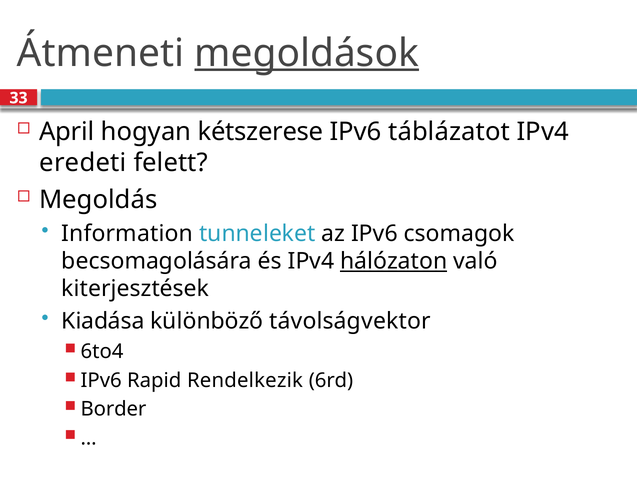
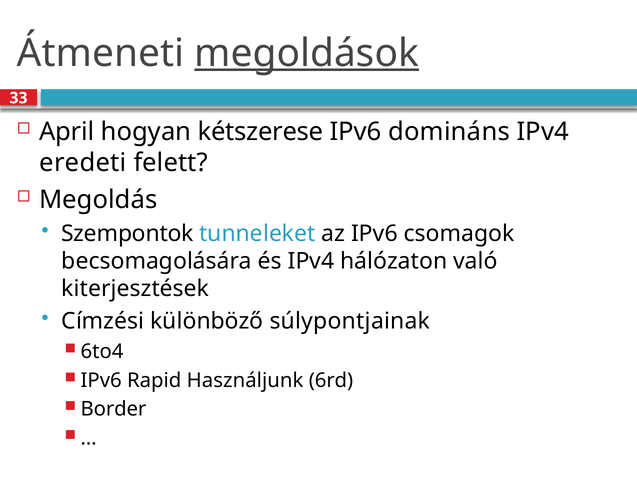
táblázatot: táblázatot -> domináns
Information: Information -> Szempontok
hálózaton underline: present -> none
Kiadása: Kiadása -> Címzési
távolságvektor: távolságvektor -> súlypontjainak
Rendelkezik: Rendelkezik -> Használjunk
